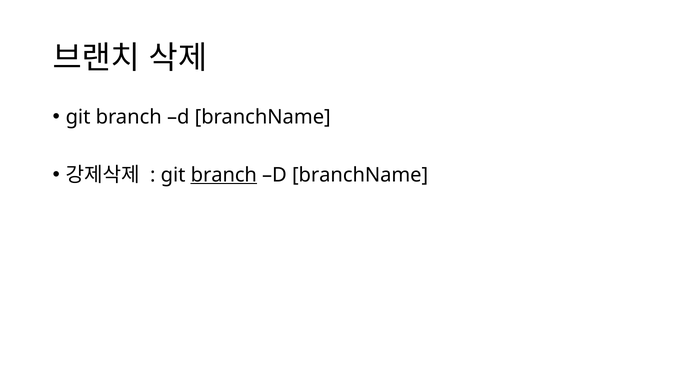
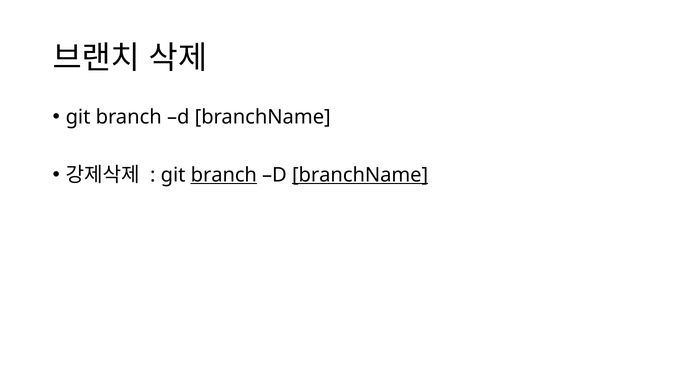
branchName at (360, 175) underline: none -> present
